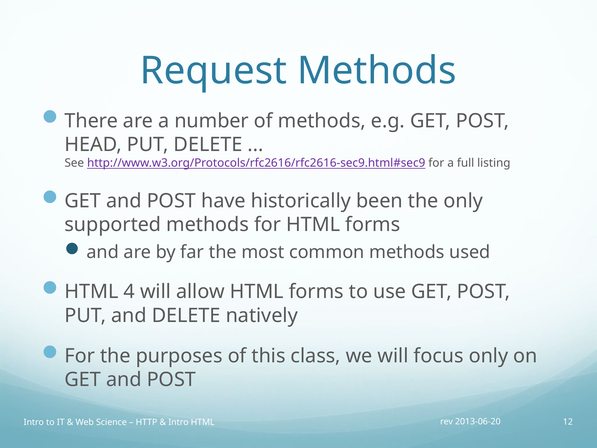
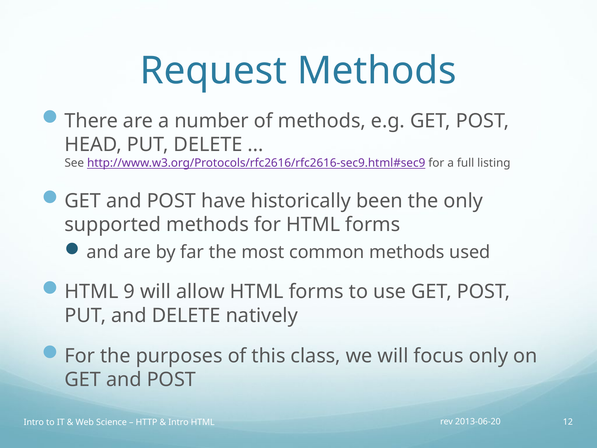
4: 4 -> 9
